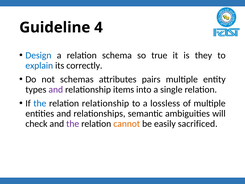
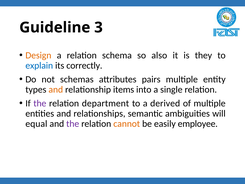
4: 4 -> 3
Design colour: blue -> orange
true: true -> also
and at (56, 89) colour: purple -> orange
the at (40, 103) colour: blue -> purple
relation relationship: relationship -> department
lossless: lossless -> derived
check: check -> equal
sacrificed: sacrificed -> employee
